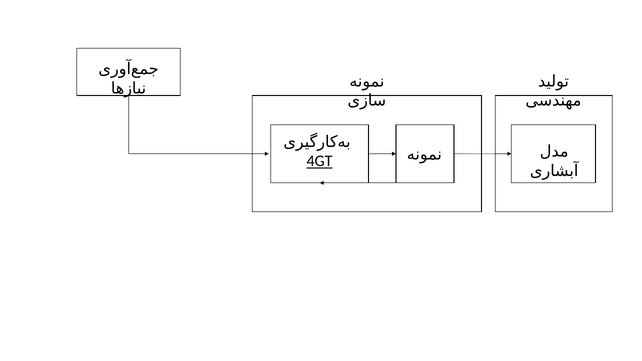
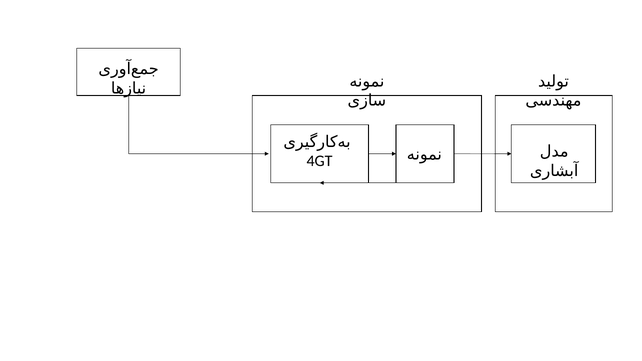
4GT underline: present -> none
